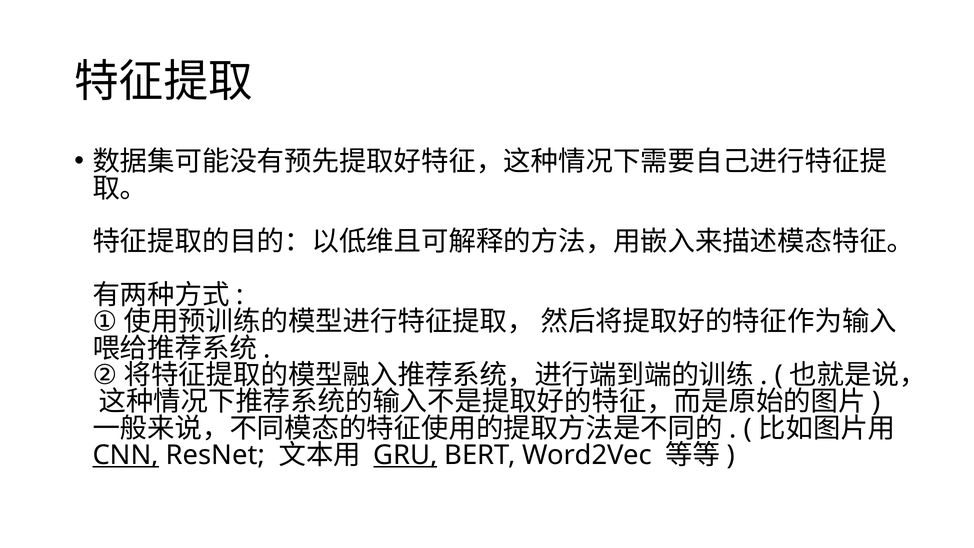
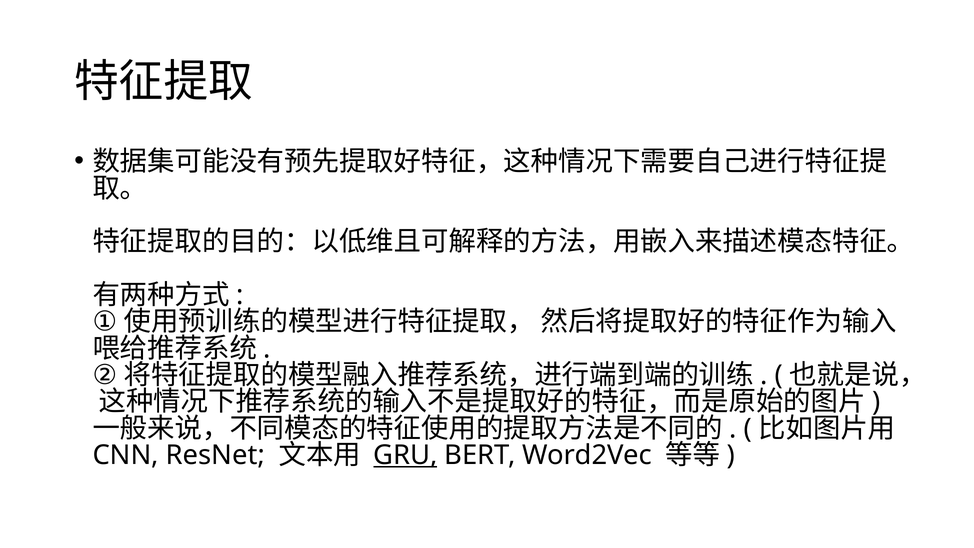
CNN underline: present -> none
